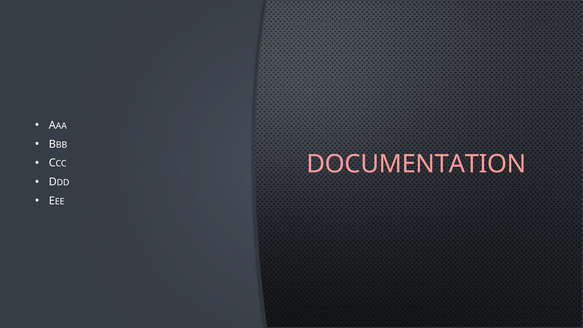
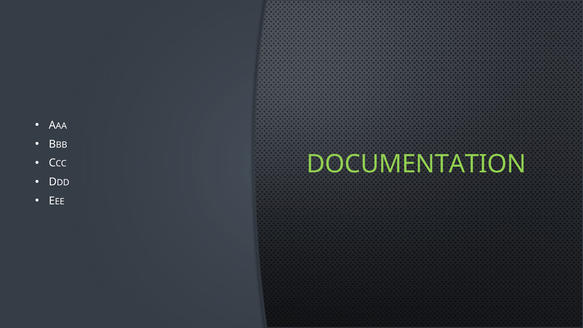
DOCUMENTATION colour: pink -> light green
